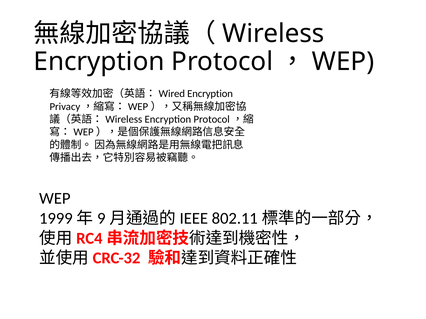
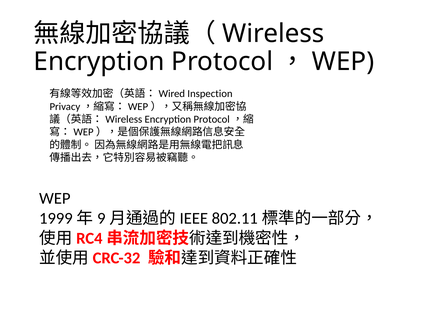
Encryption at (210, 94): Encryption -> Inspection
